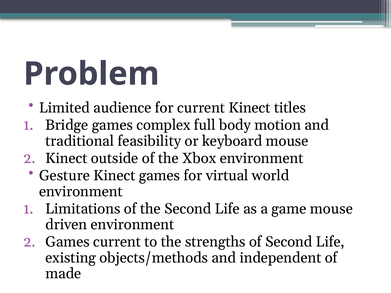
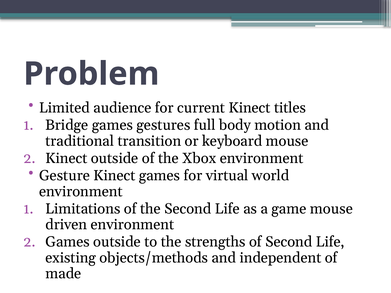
complex: complex -> gestures
feasibility: feasibility -> transition
Games current: current -> outside
